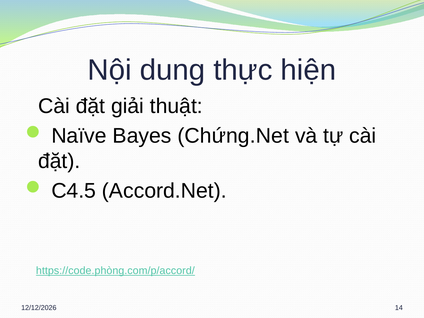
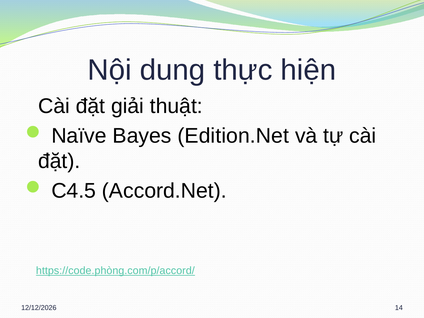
Chứng.Net: Chứng.Net -> Edition.Net
